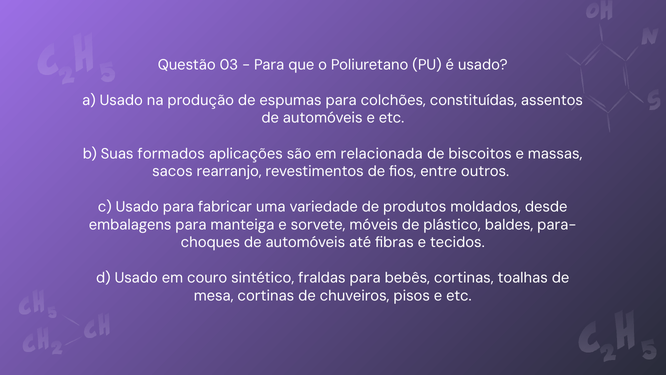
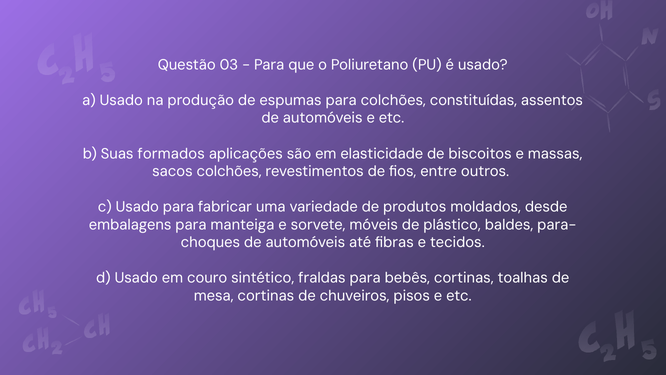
relacionada: relacionada -> elasticidade
sacos rearranjo: rearranjo -> colchões
